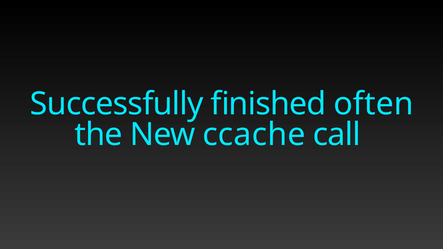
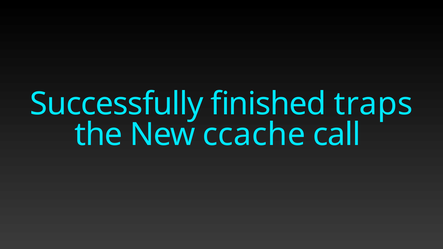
often: often -> traps
